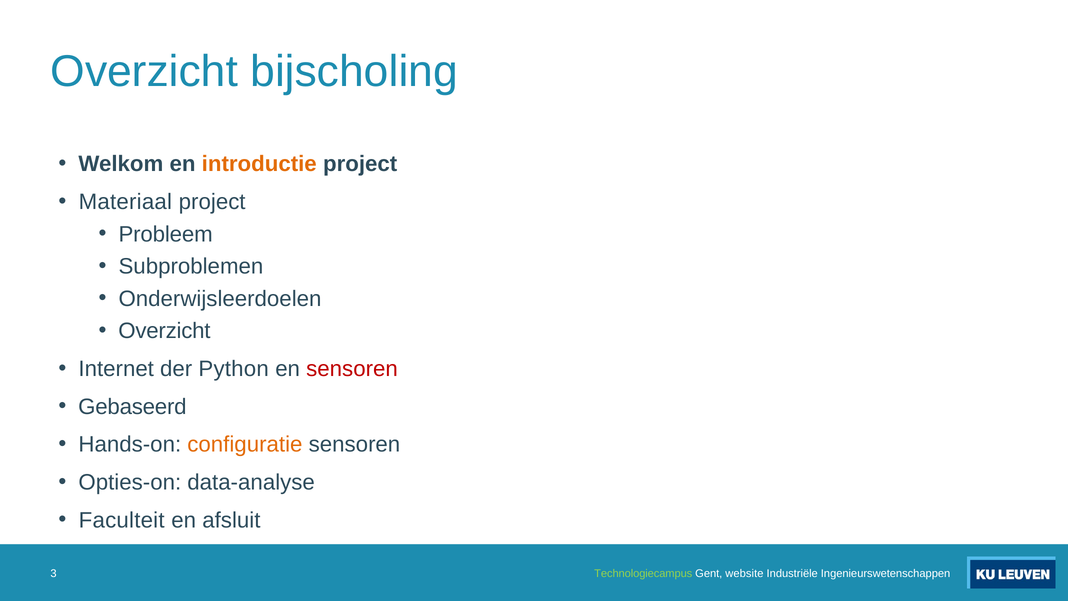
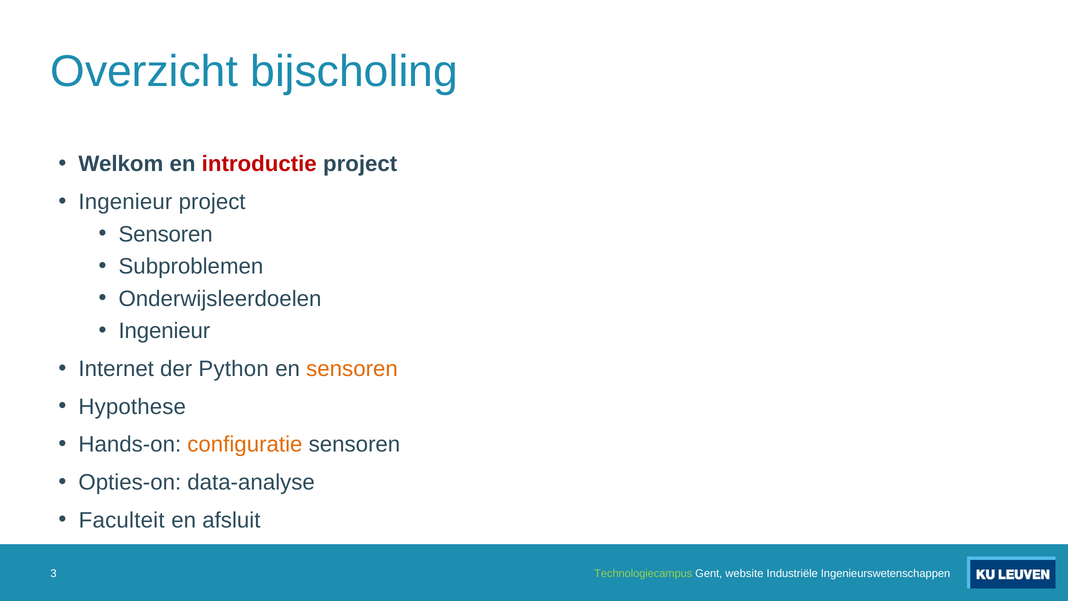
introductie colour: orange -> red
Materiaal at (125, 202): Materiaal -> Ingenieur
Probleem at (166, 234): Probleem -> Sensoren
Overzicht at (164, 331): Overzicht -> Ingenieur
sensoren at (352, 369) colour: red -> orange
Gebaseerd: Gebaseerd -> Hypothese
